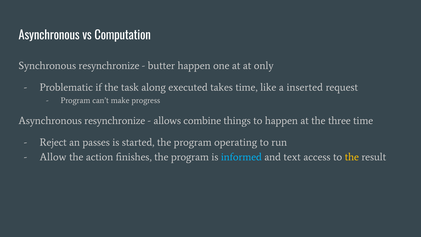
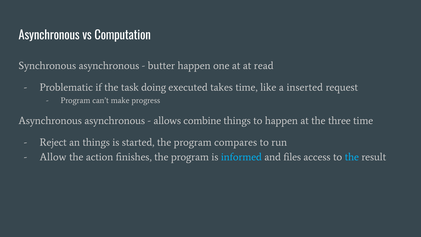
Synchronous resynchronize: resynchronize -> asynchronous
only: only -> read
along: along -> doing
Asynchronous resynchronize: resynchronize -> asynchronous
an passes: passes -> things
operating: operating -> compares
text: text -> files
the at (352, 157) colour: yellow -> light blue
